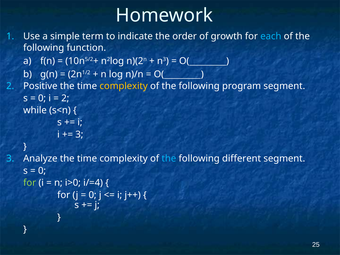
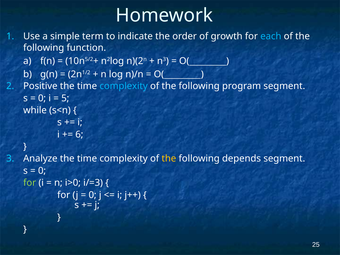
complexity at (124, 86) colour: yellow -> light blue
2 at (65, 98): 2 -> 5
3 at (79, 134): 3 -> 6
the at (169, 159) colour: light blue -> yellow
different: different -> depends
i/=4: i/=4 -> i/=3
